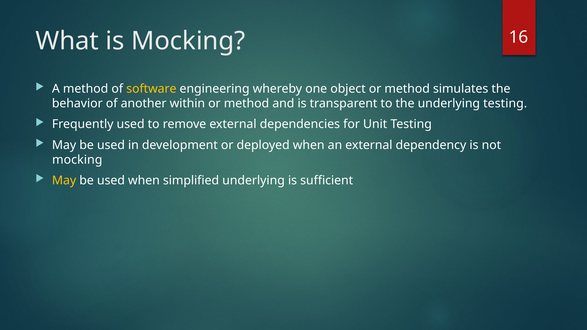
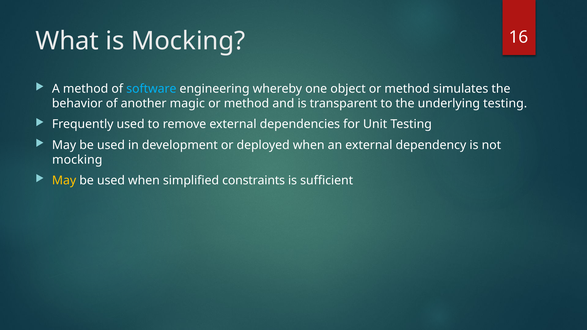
software colour: yellow -> light blue
within: within -> magic
simplified underlying: underlying -> constraints
